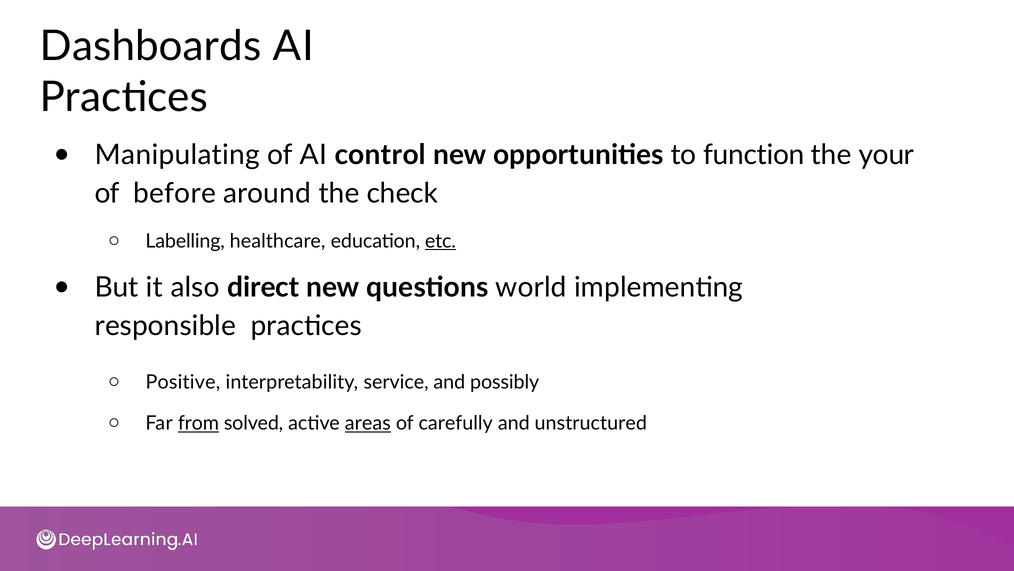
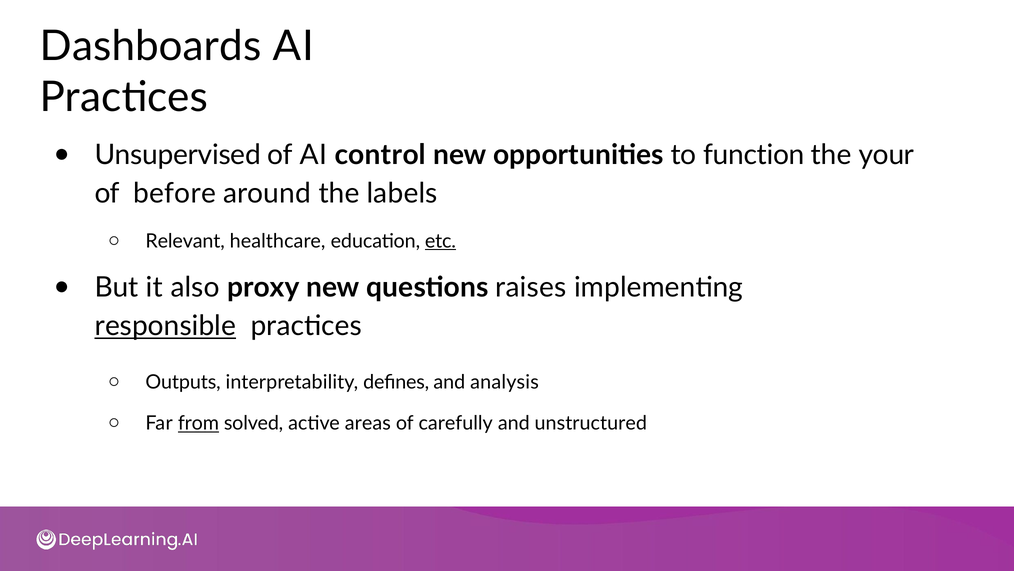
Manipulating: Manipulating -> Unsupervised
check: check -> labels
Labelling: Labelling -> Relevant
direct: direct -> proxy
world: world -> raises
responsible underline: none -> present
Positive: Positive -> Outputs
service: service -> deﬁnes
possibly: possibly -> analysis
areas underline: present -> none
